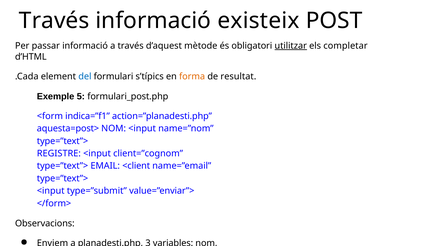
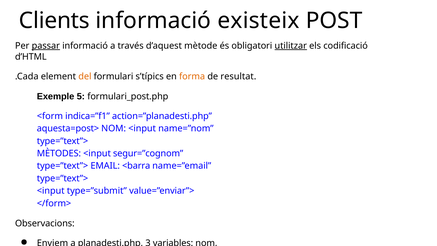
Través at (54, 21): Través -> Clients
passar underline: none -> present
completar: completar -> codificació
del at (85, 76) colour: blue -> orange
REGISTRE: REGISTRE -> MÈTODES
client=”cognom: client=”cognom -> segur=”cognom
<client: <client -> <barra
